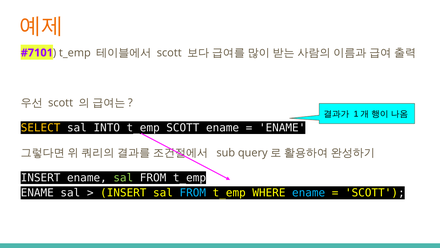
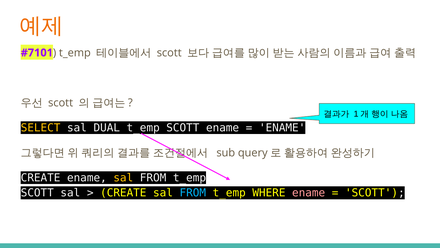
INTO: INTO -> DUAL
INSERT at (41, 177): INSERT -> CREATE
sal at (123, 177) colour: light green -> yellow
ENAME at (37, 193): ENAME -> SCOTT
INSERT at (123, 193): INSERT -> CREATE
ename at (309, 193) colour: light blue -> pink
